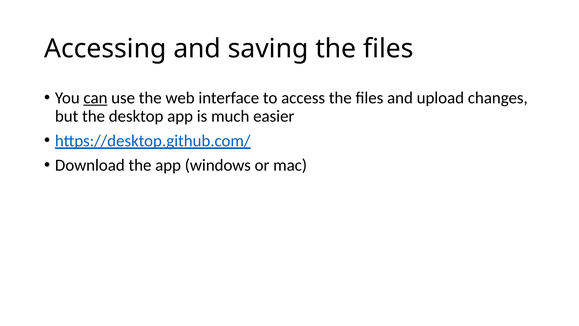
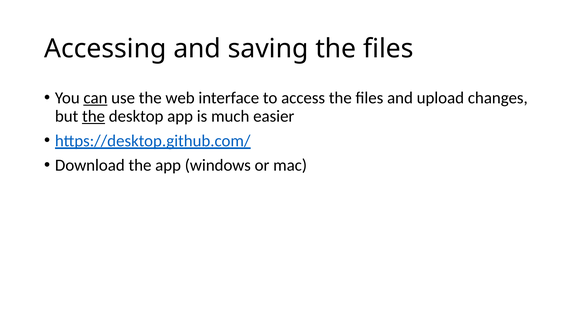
the at (94, 116) underline: none -> present
